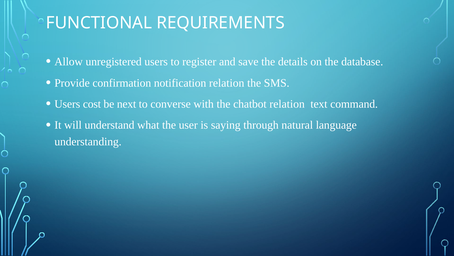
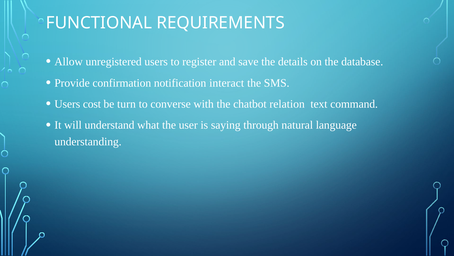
notification relation: relation -> interact
next: next -> turn
